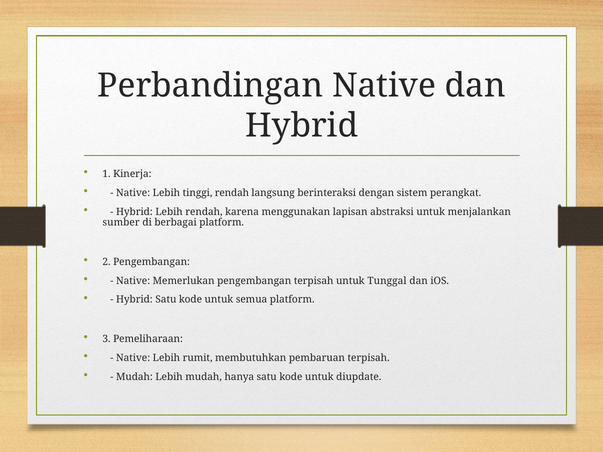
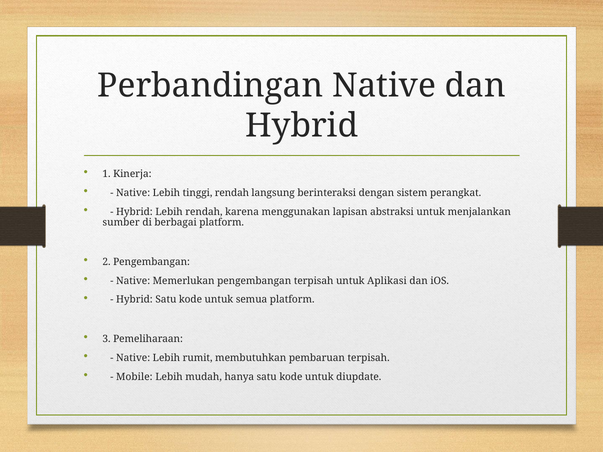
Tunggal: Tunggal -> Aplikasi
Mudah at (134, 377): Mudah -> Mobile
